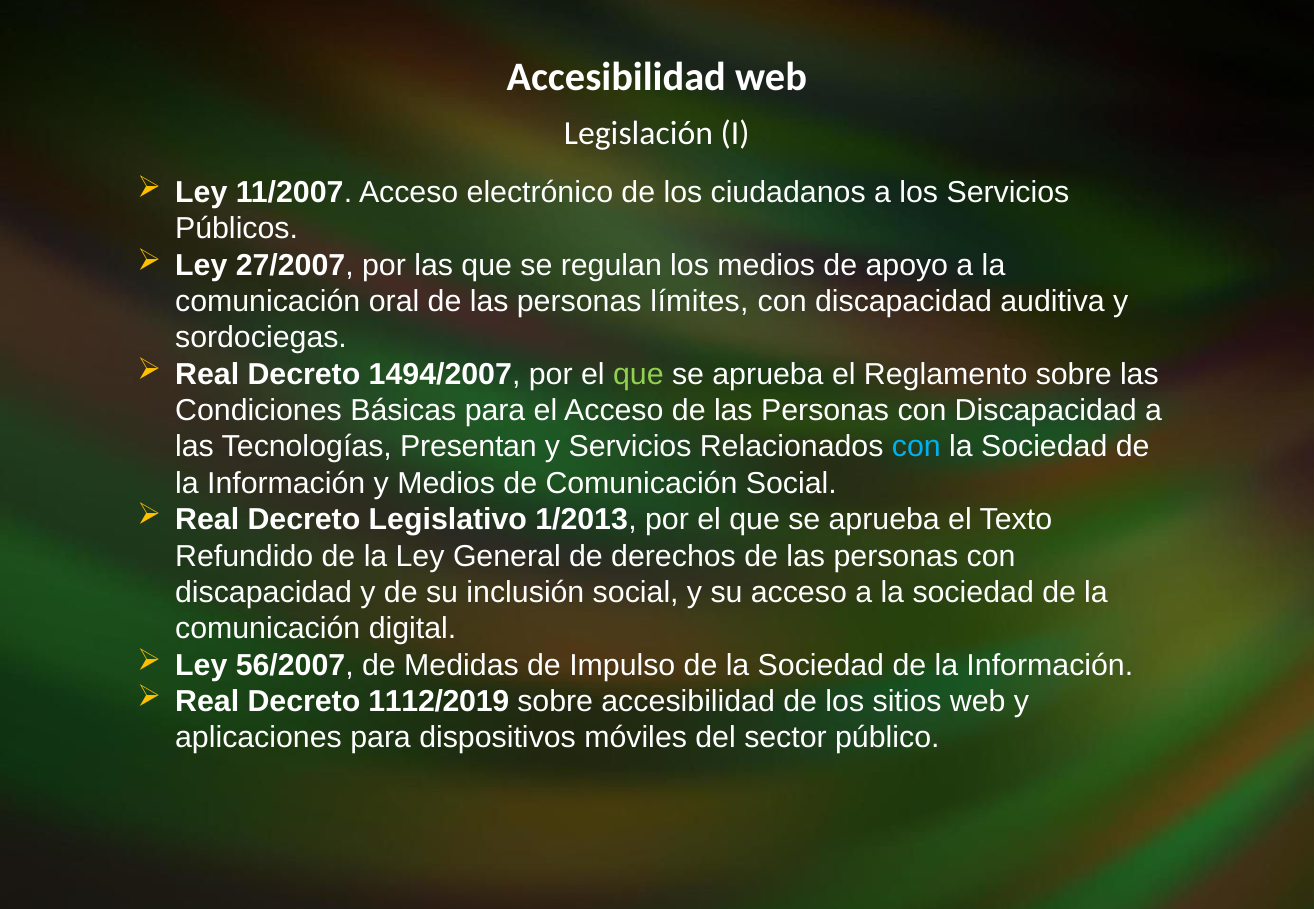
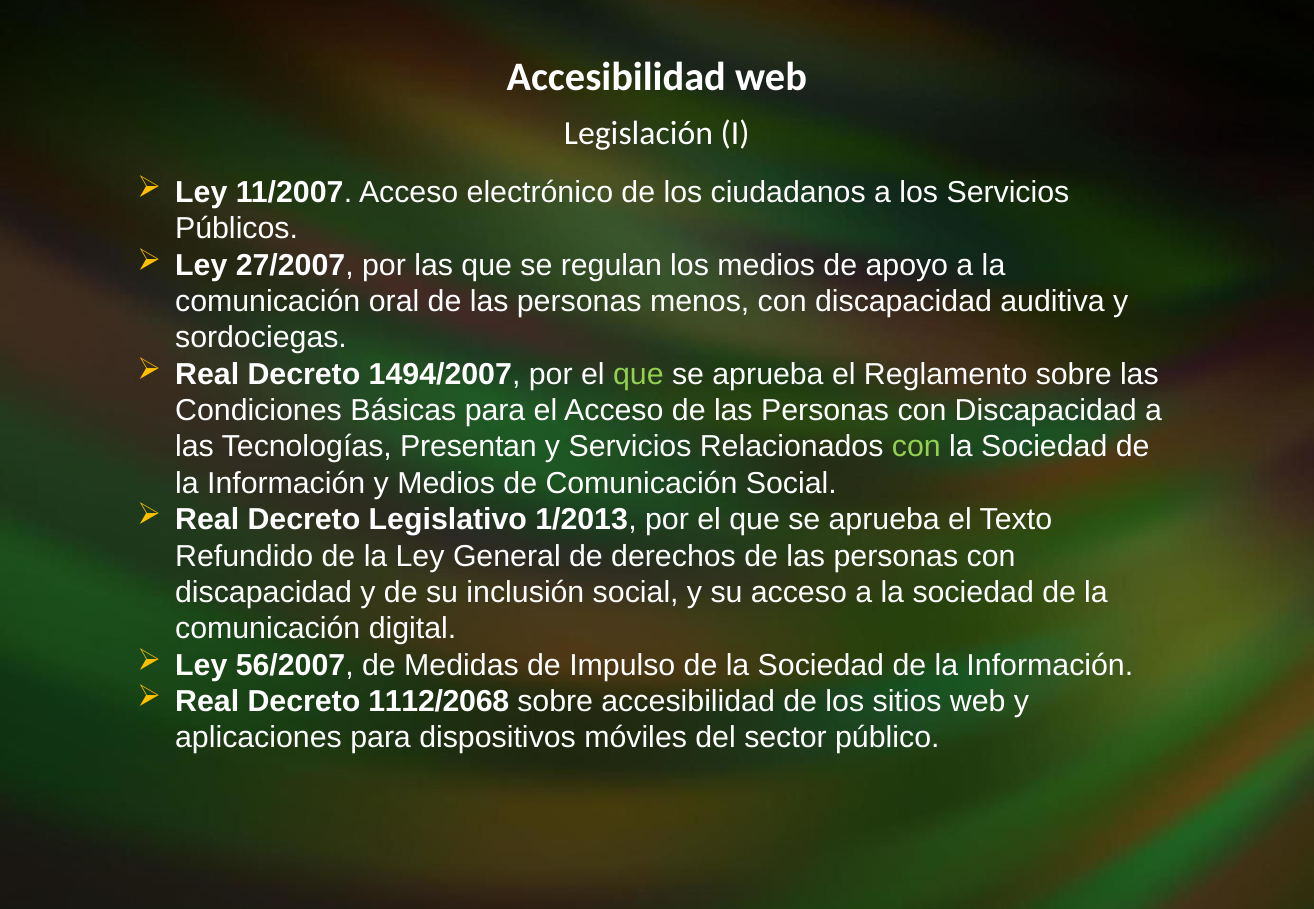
límites: límites -> menos
con at (916, 447) colour: light blue -> light green
1112/2019: 1112/2019 -> 1112/2068
